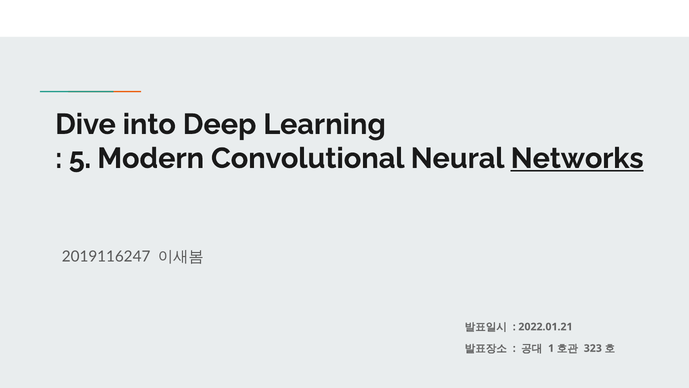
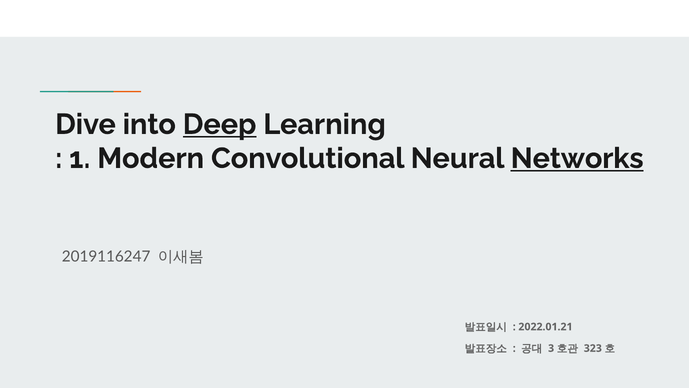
Deep underline: none -> present
5: 5 -> 1
1: 1 -> 3
